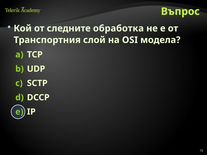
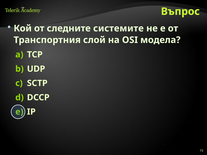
обработка: обработка -> системите
